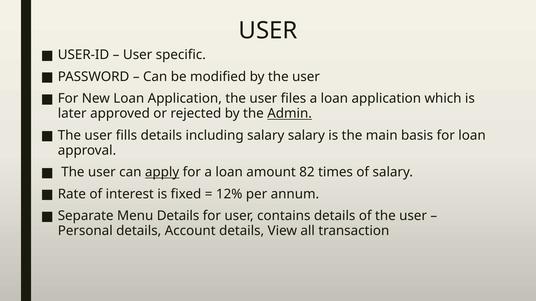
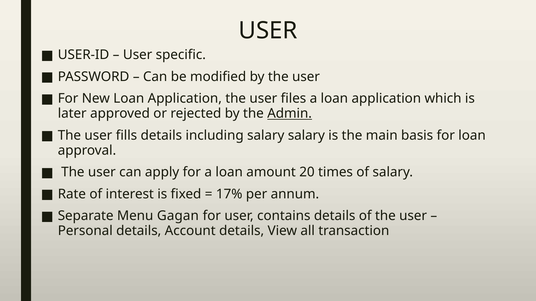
apply underline: present -> none
82: 82 -> 20
12%: 12% -> 17%
Menu Details: Details -> Gagan
